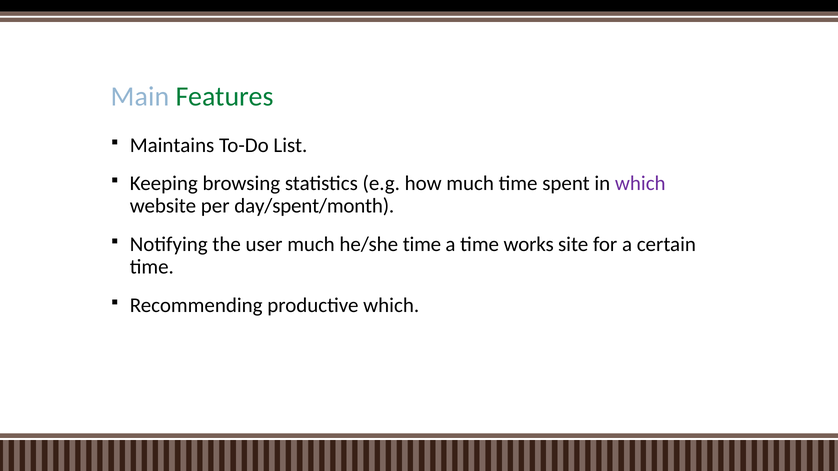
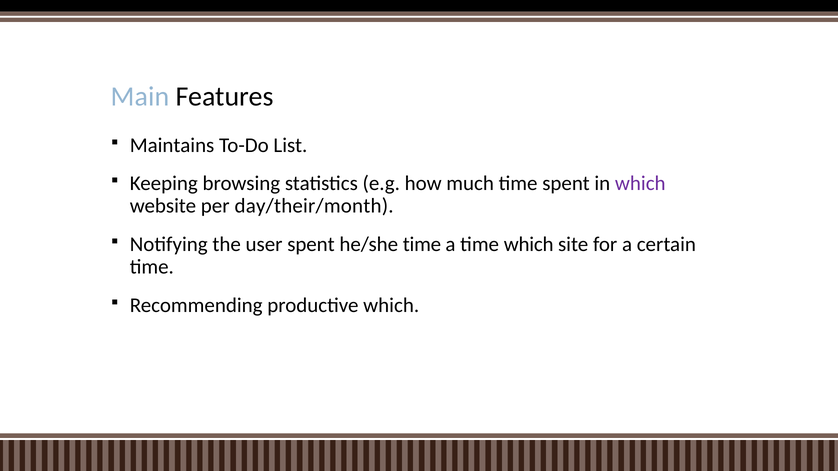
Features colour: green -> black
day/spent/month: day/spent/month -> day/their/month
user much: much -> spent
time works: works -> which
